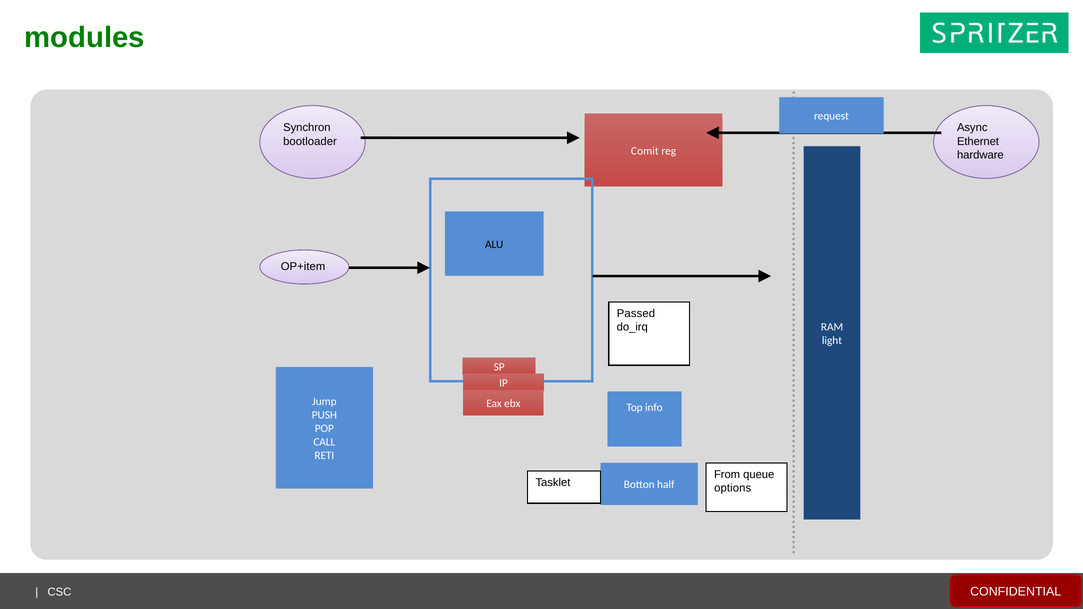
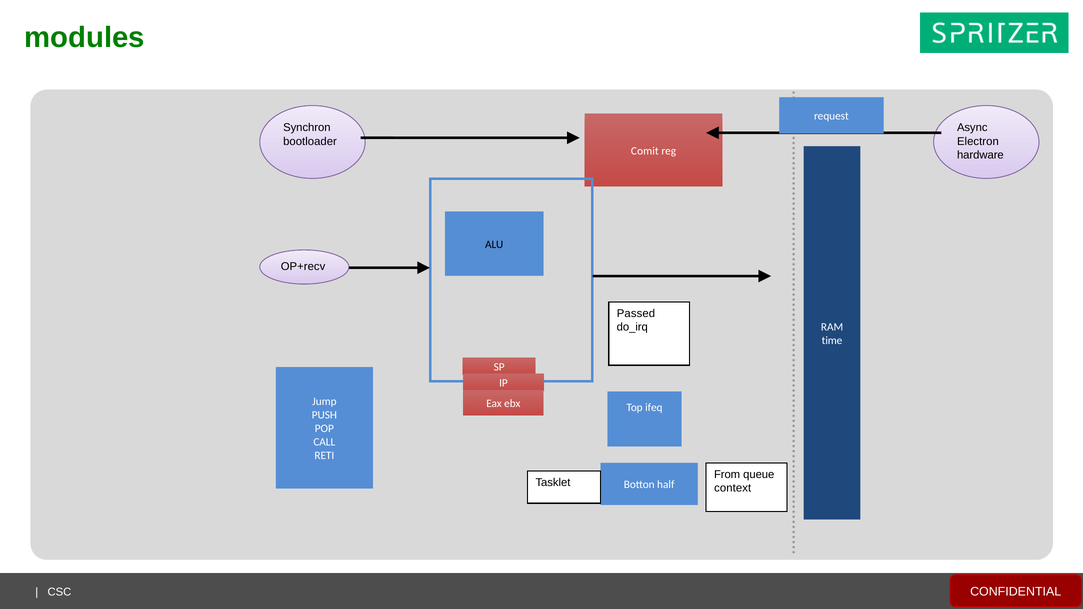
Ethernet: Ethernet -> Electron
OP+item: OP+item -> OP+recv
light: light -> time
info: info -> ifeq
options: options -> context
